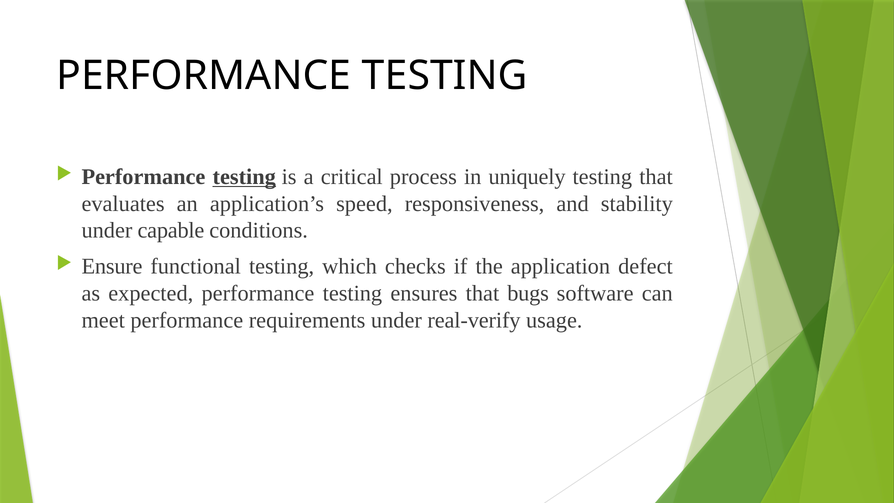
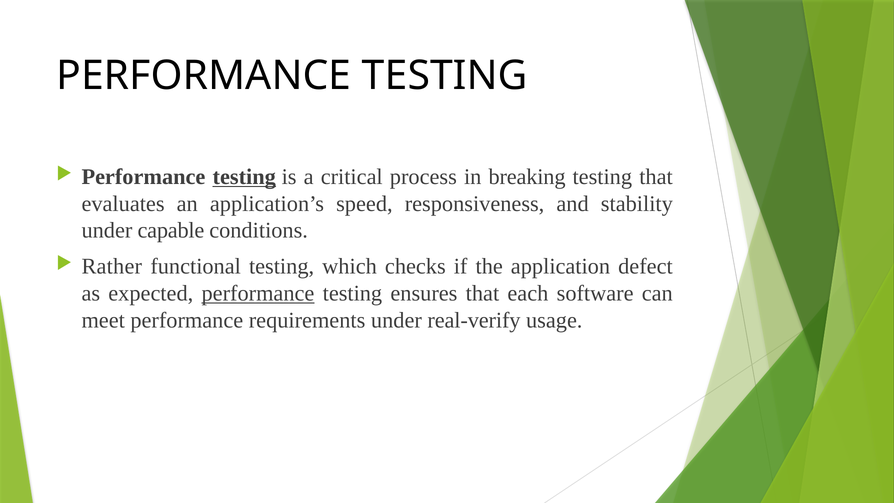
uniquely: uniquely -> breaking
Ensure: Ensure -> Rather
performance at (258, 293) underline: none -> present
bugs: bugs -> each
